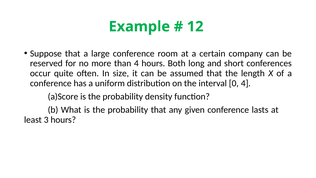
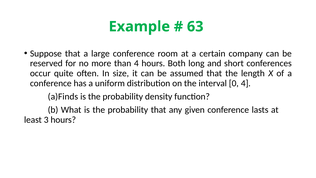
12: 12 -> 63
a)Score: a)Score -> a)Finds
